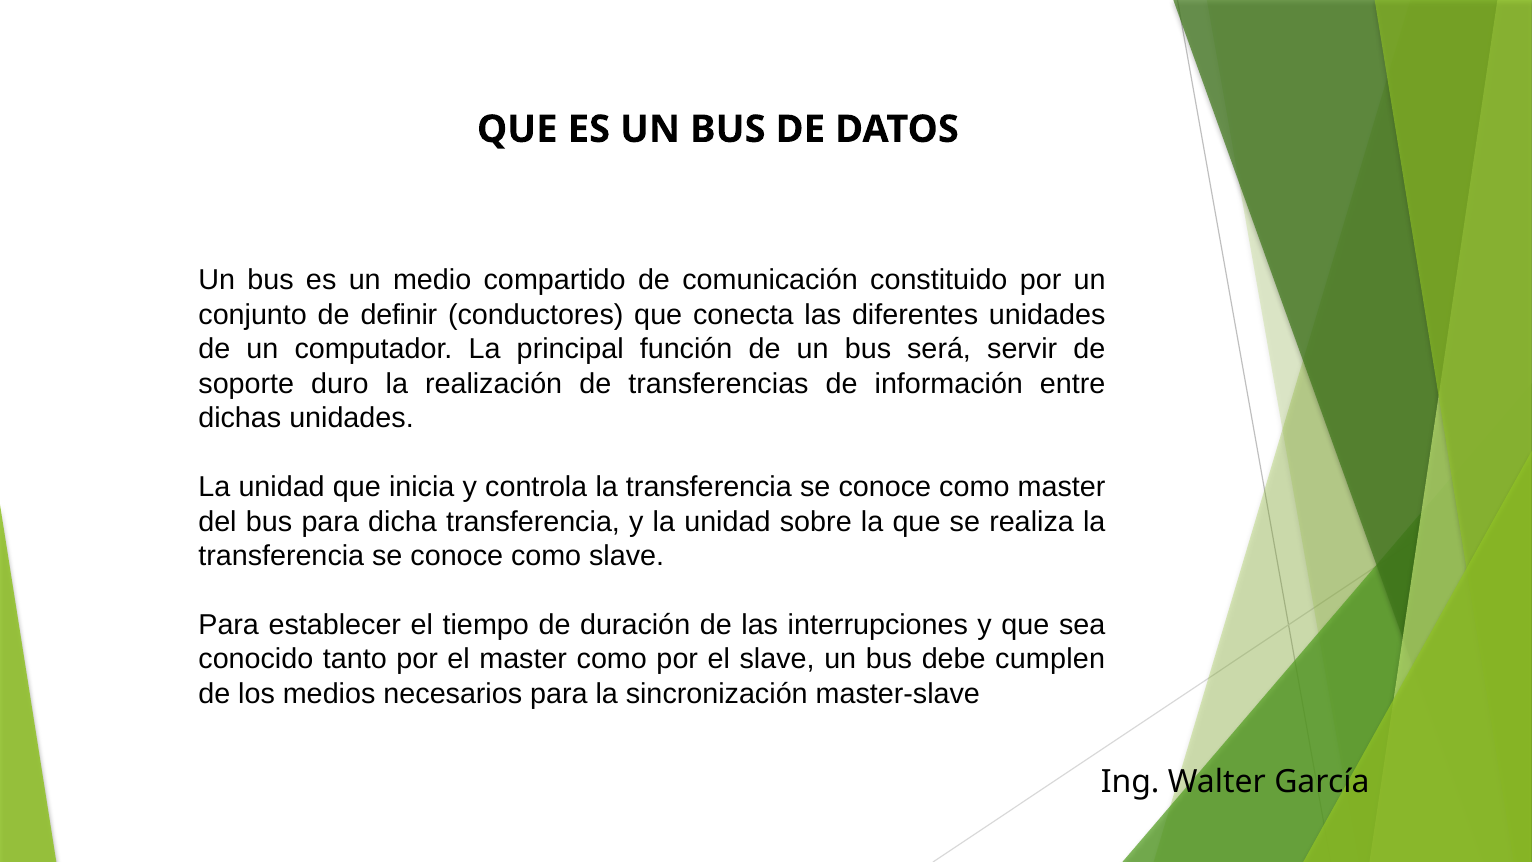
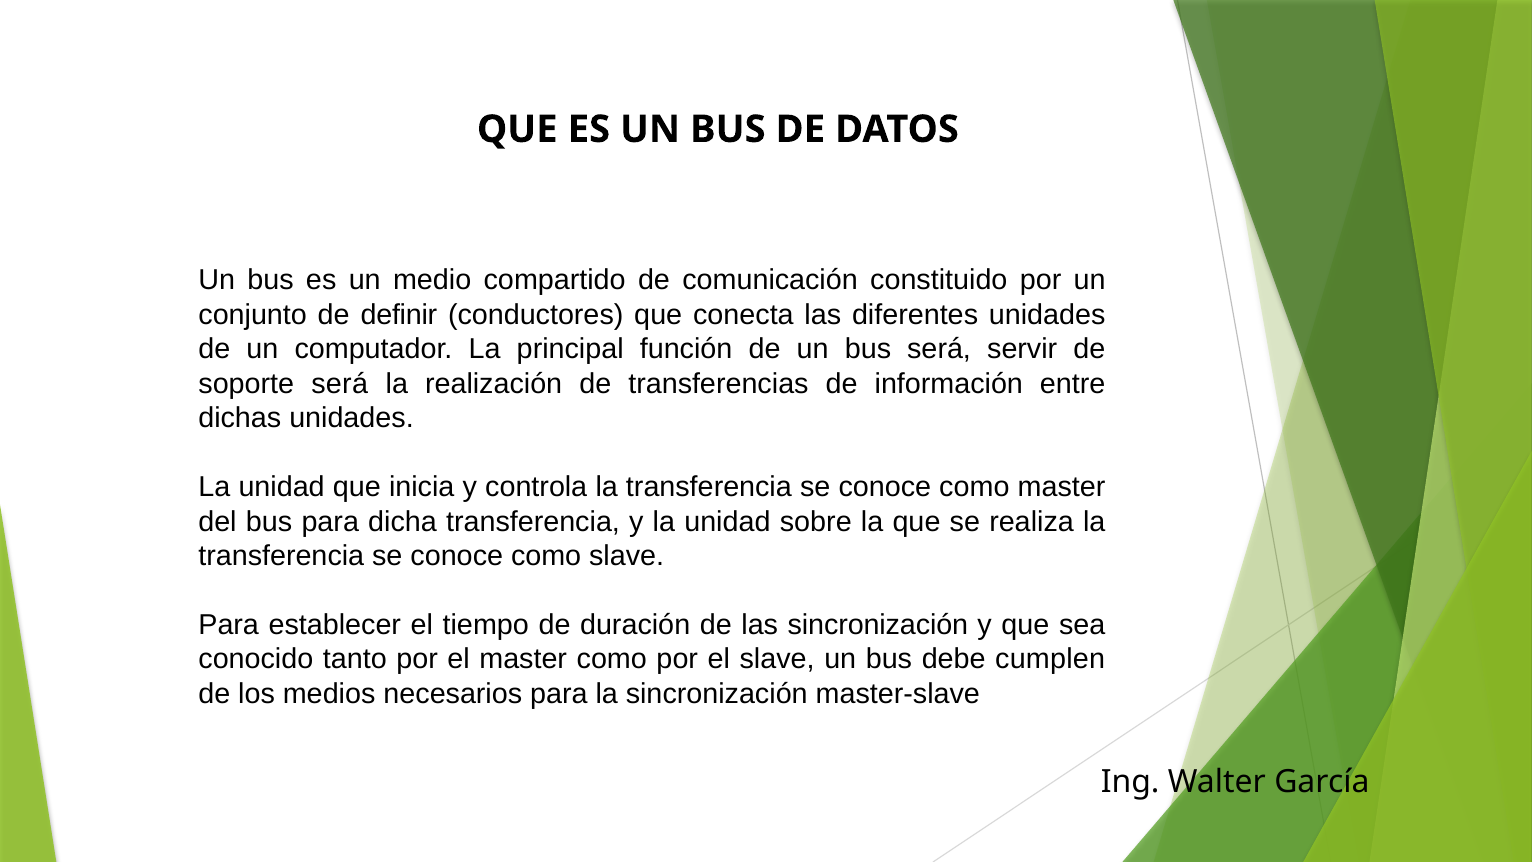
soporte duro: duro -> será
las interrupciones: interrupciones -> sincronización
